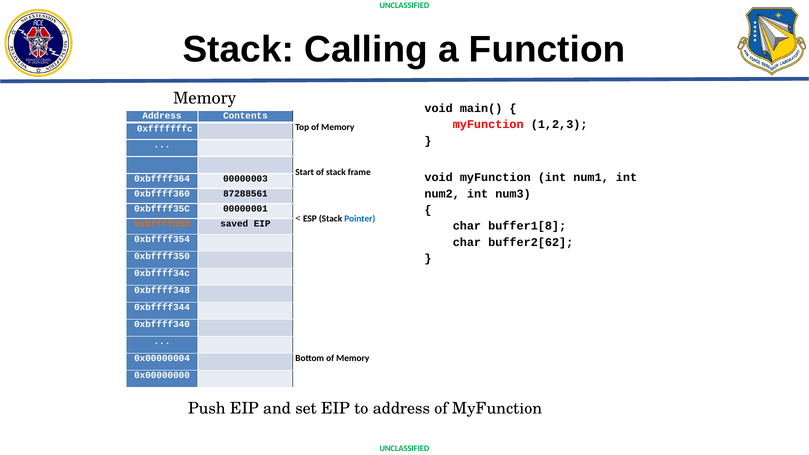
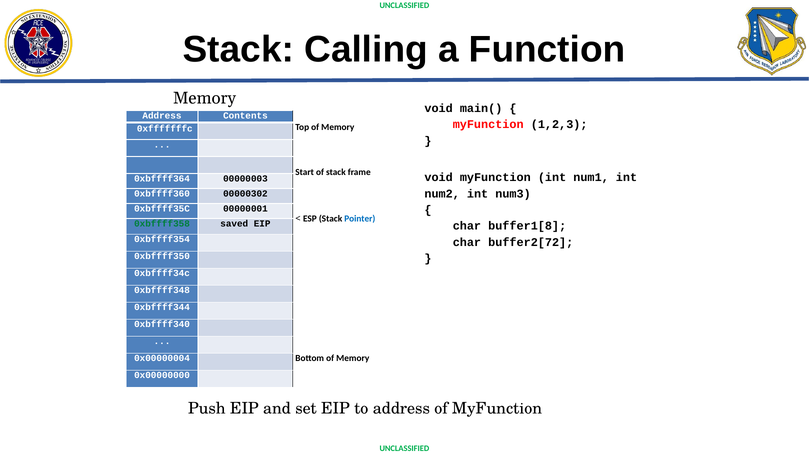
87288561: 87288561 -> 00000302
0xbffff358 colour: orange -> green
buffer2[62: buffer2[62 -> buffer2[72
